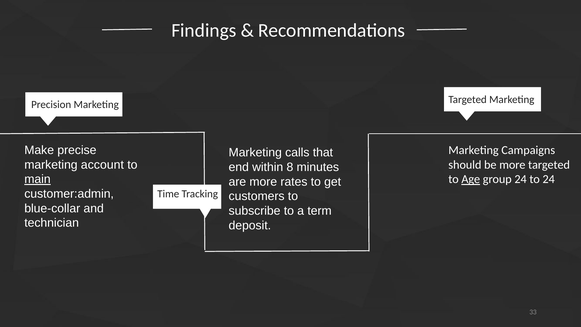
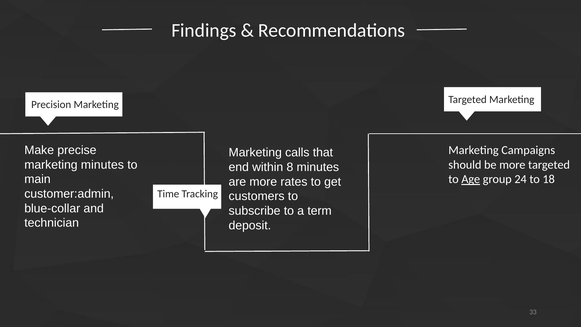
marketing account: account -> minutes
main underline: present -> none
to 24: 24 -> 18
